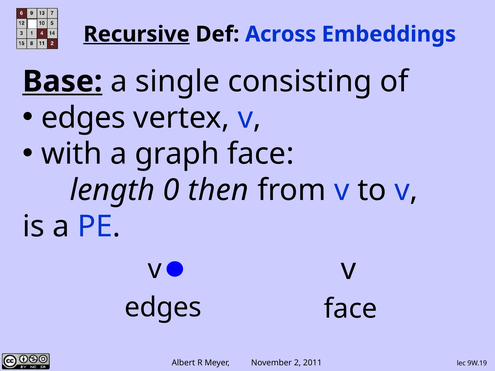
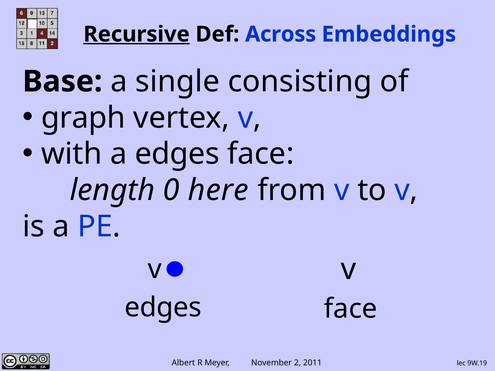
Base underline: present -> none
edges at (83, 118): edges -> graph
a graph: graph -> edges
then: then -> here
